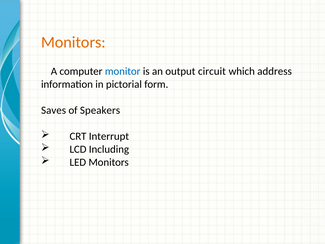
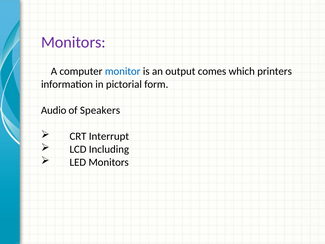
Monitors at (73, 42) colour: orange -> purple
circuit: circuit -> comes
address: address -> printers
Saves: Saves -> Audio
